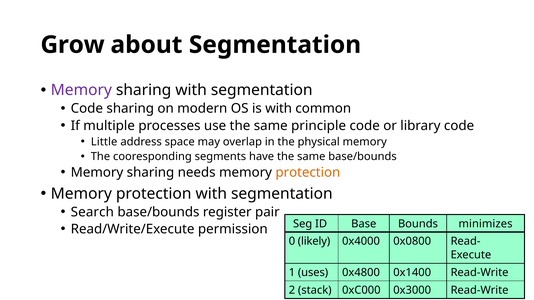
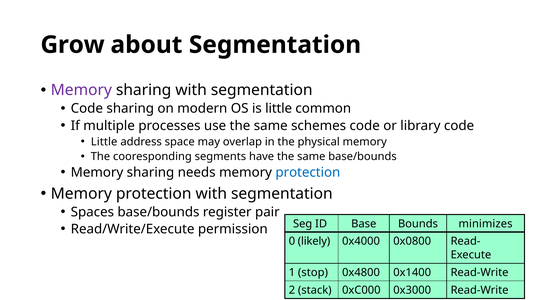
is with: with -> little
principle: principle -> schemes
protection at (308, 173) colour: orange -> blue
Search: Search -> Spaces
uses: uses -> stop
